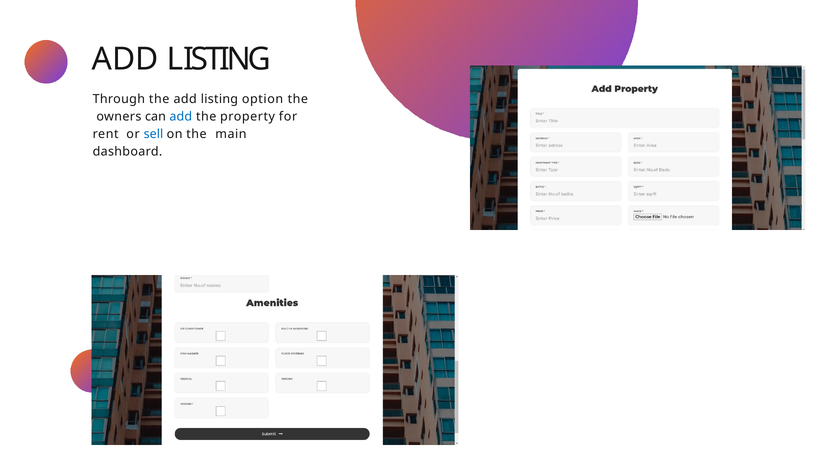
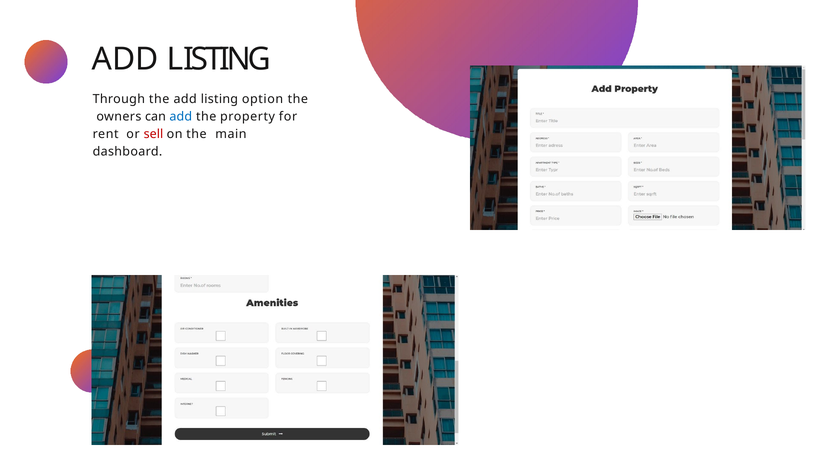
sell colour: blue -> red
